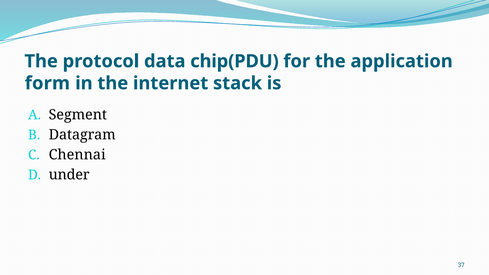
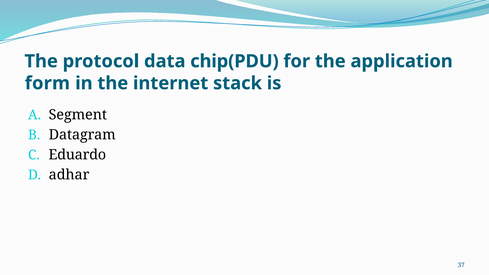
Chennai: Chennai -> Eduardo
under: under -> adhar
